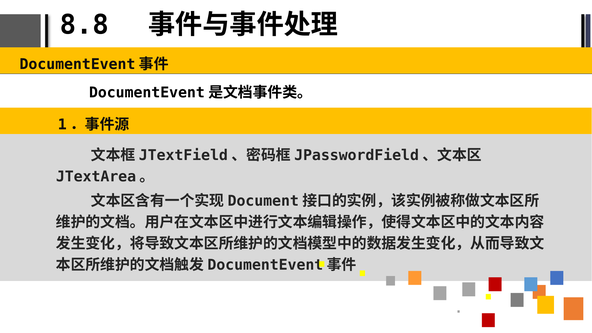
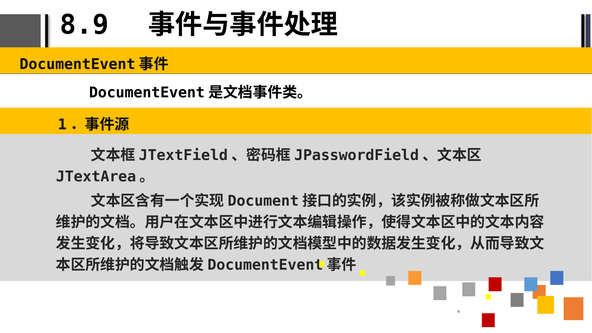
8.8: 8.8 -> 8.9
